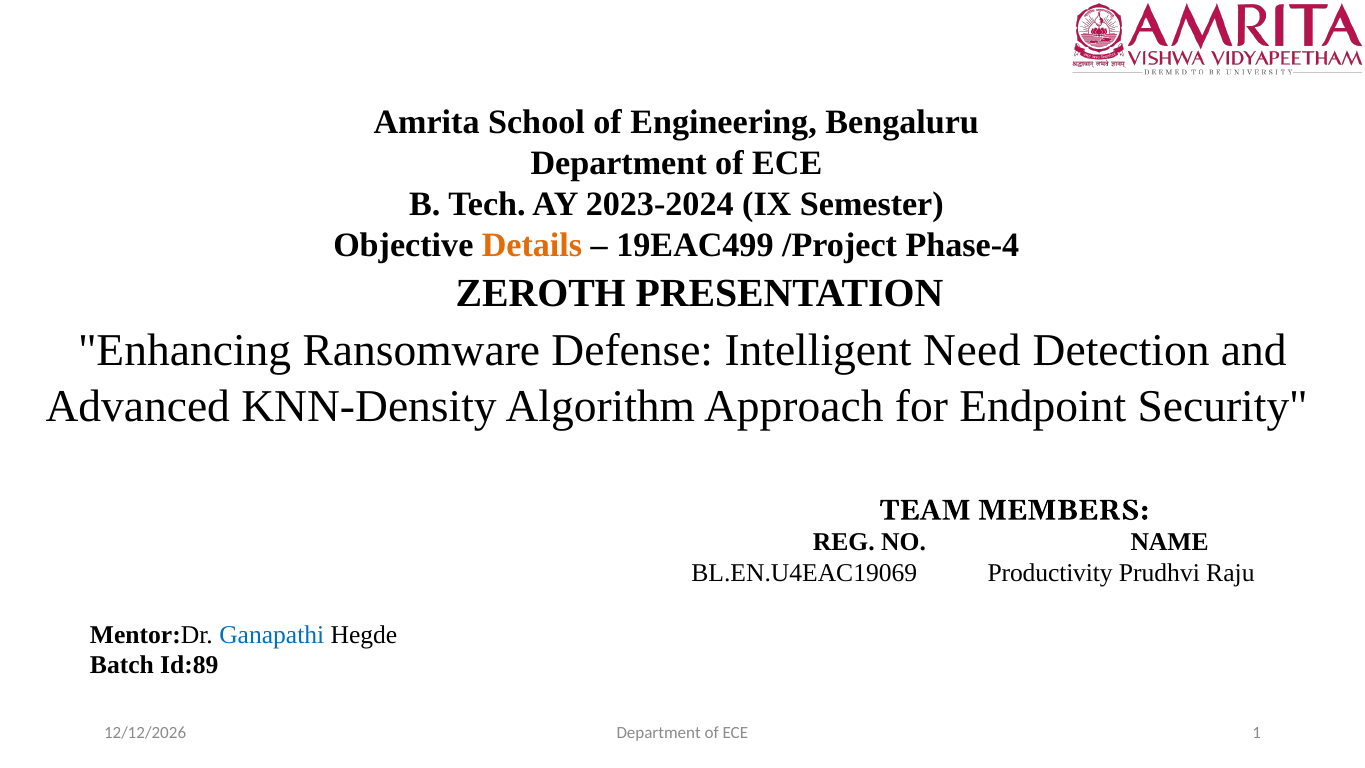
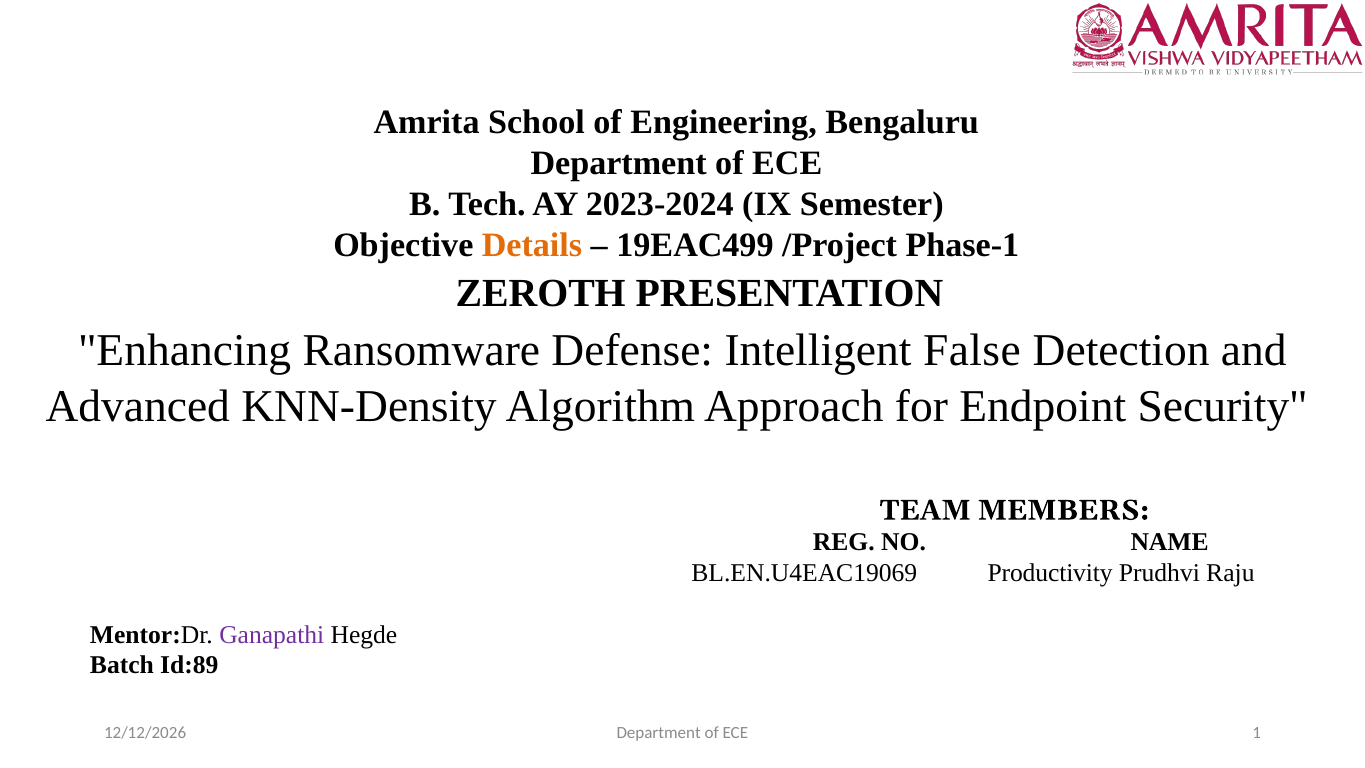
Phase-4: Phase-4 -> Phase-1
Need: Need -> False
Ganapathi colour: blue -> purple
